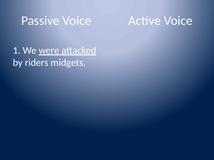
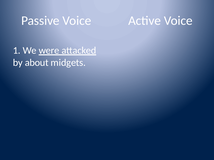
riders: riders -> about
